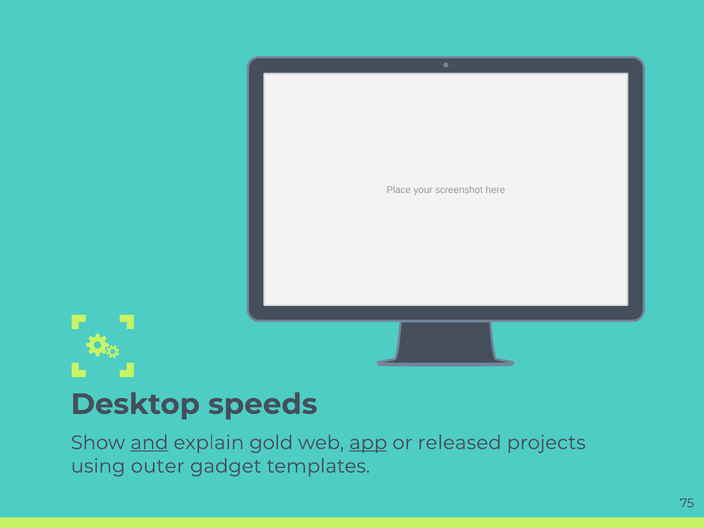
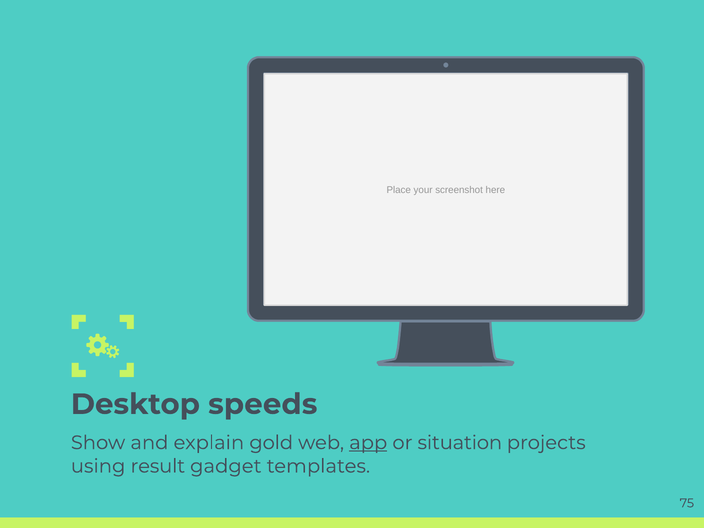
and underline: present -> none
released: released -> situation
outer: outer -> result
